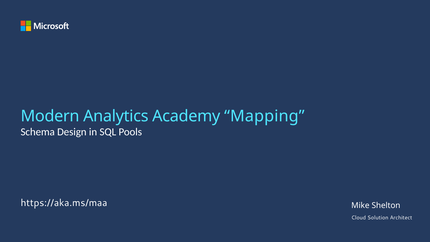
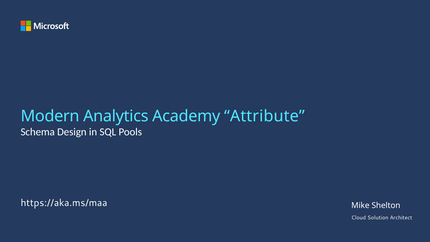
Mapping: Mapping -> Attribute
